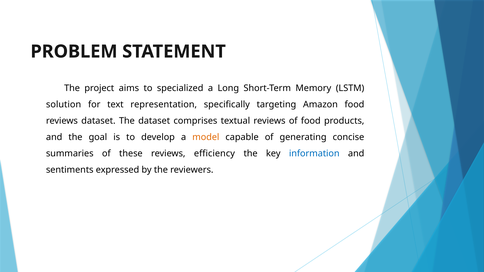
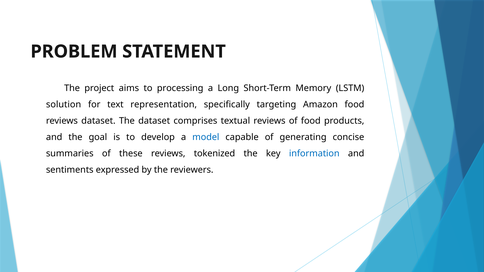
specialized: specialized -> processing
model colour: orange -> blue
efficiency: efficiency -> tokenized
